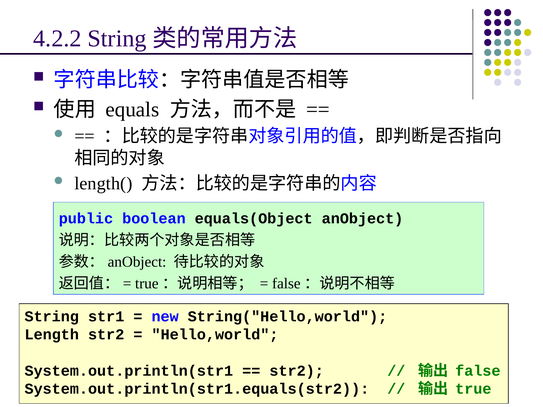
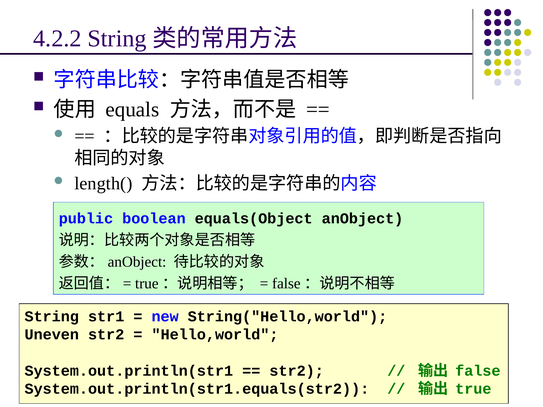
Length: Length -> Uneven
